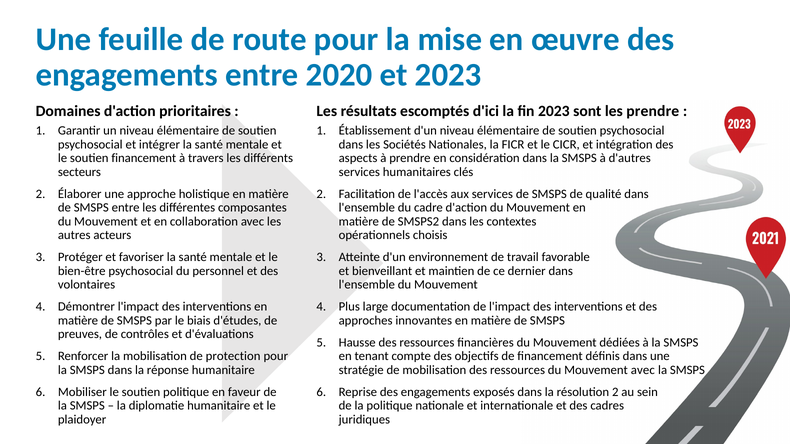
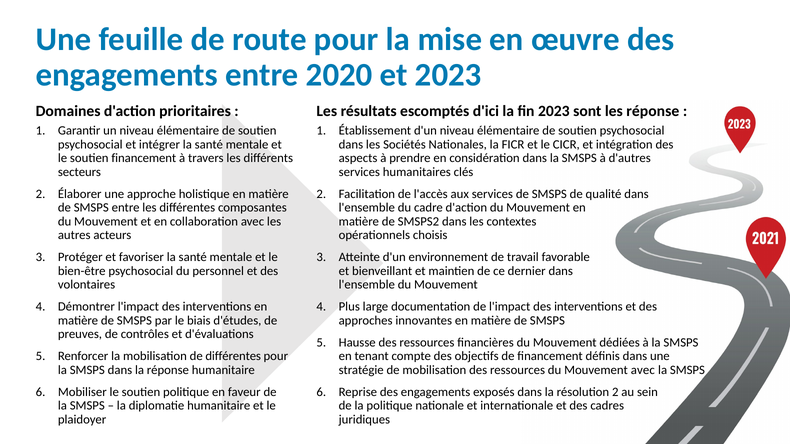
les prendre: prendre -> réponse
de protection: protection -> différentes
